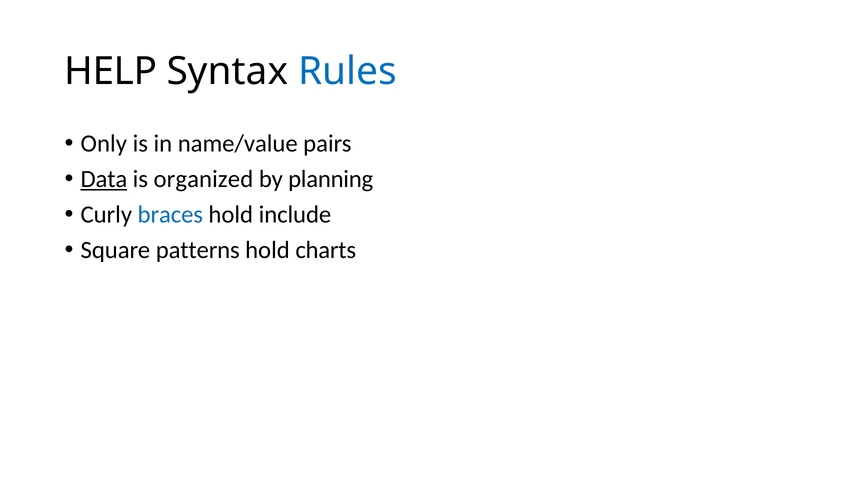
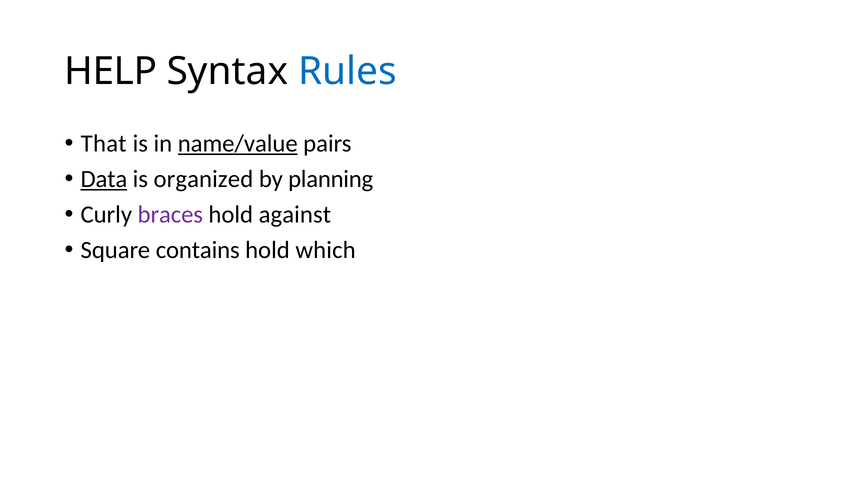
Only: Only -> That
name/value underline: none -> present
braces colour: blue -> purple
include: include -> against
patterns: patterns -> contains
charts: charts -> which
